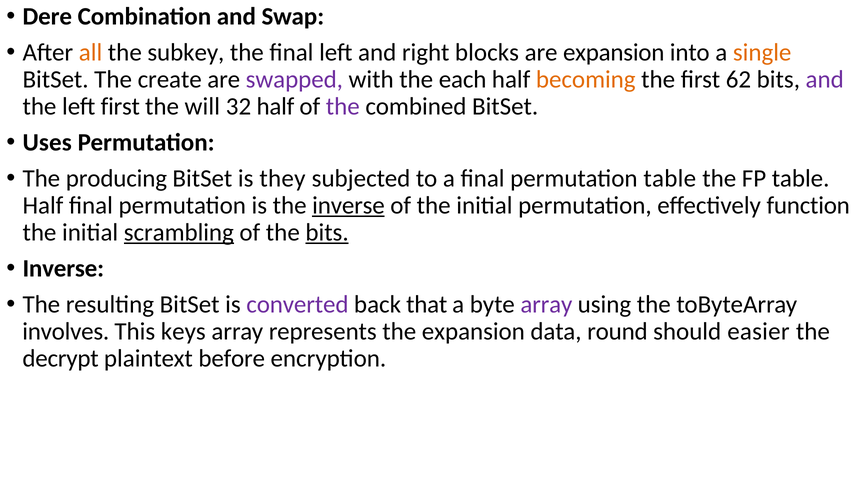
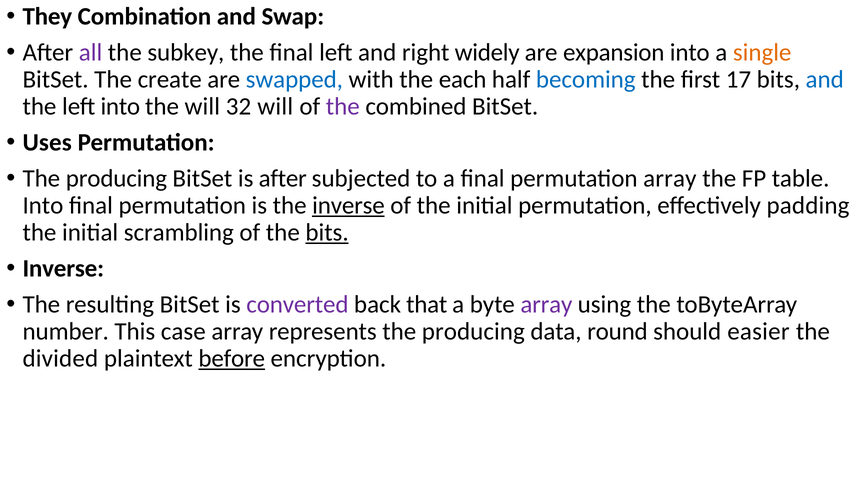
Dere: Dere -> They
all colour: orange -> purple
blocks: blocks -> widely
swapped colour: purple -> blue
becoming colour: orange -> blue
62: 62 -> 17
and at (825, 79) colour: purple -> blue
left first: first -> into
32 half: half -> will
is they: they -> after
permutation table: table -> array
Half at (43, 205): Half -> Into
function: function -> padding
scrambling underline: present -> none
involves: involves -> number
keys: keys -> case
represents the expansion: expansion -> producing
decrypt: decrypt -> divided
before underline: none -> present
